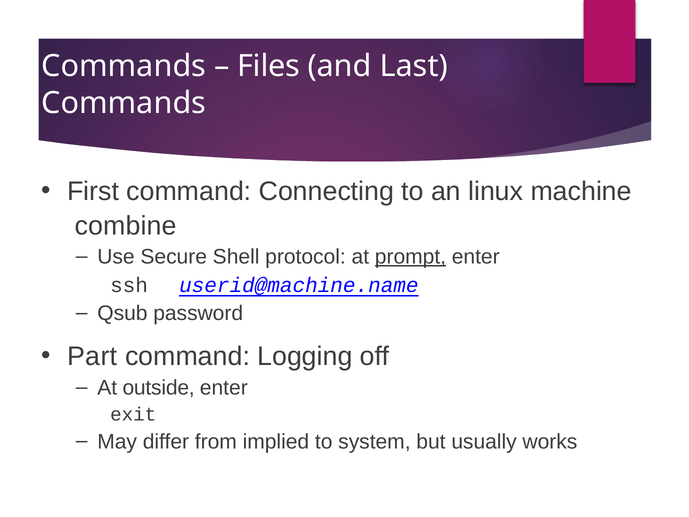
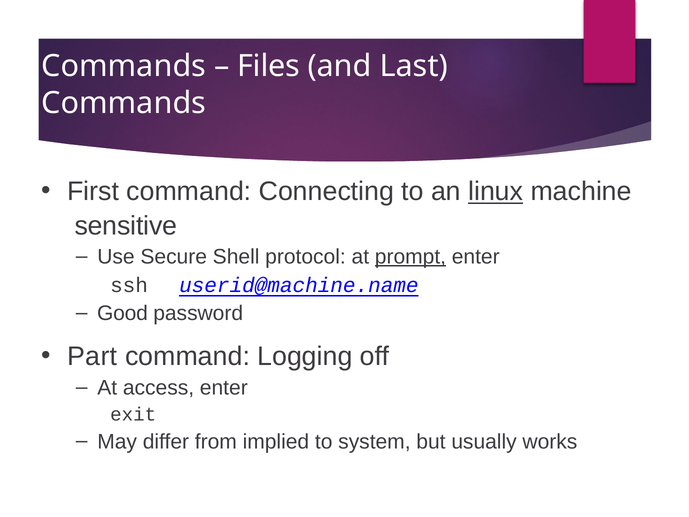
linux underline: none -> present
combine: combine -> sensitive
Qsub: Qsub -> Good
outside: outside -> access
